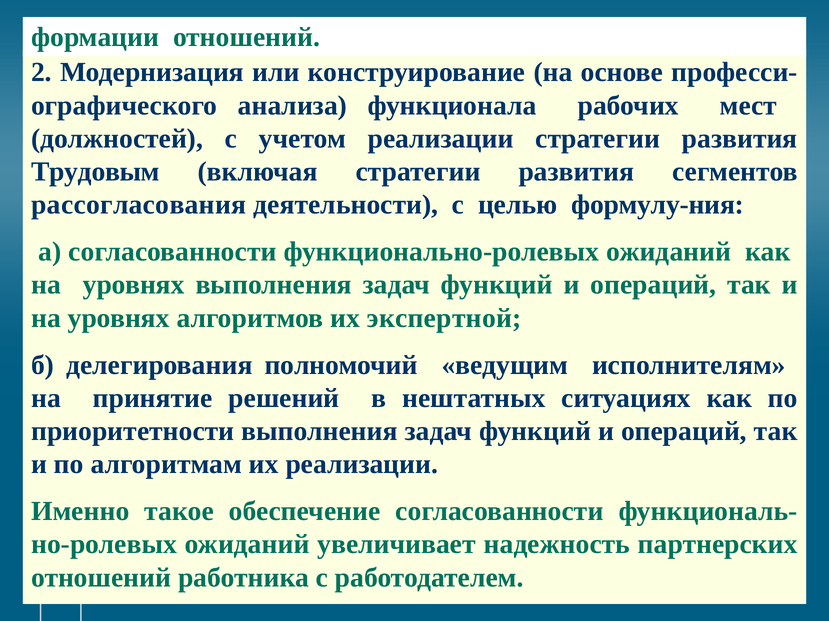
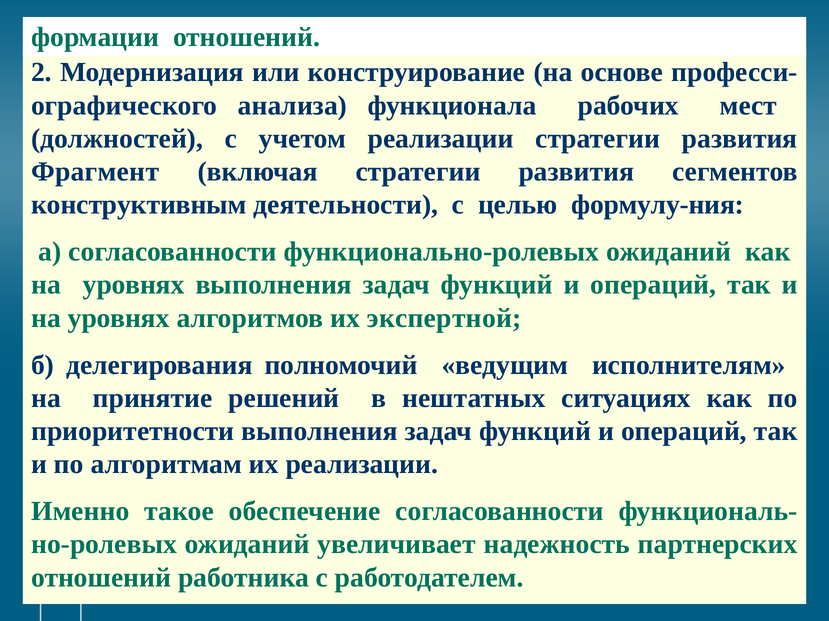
Трудовым: Трудовым -> Фрагмент
рассогласования: рассогласования -> конструктивным
